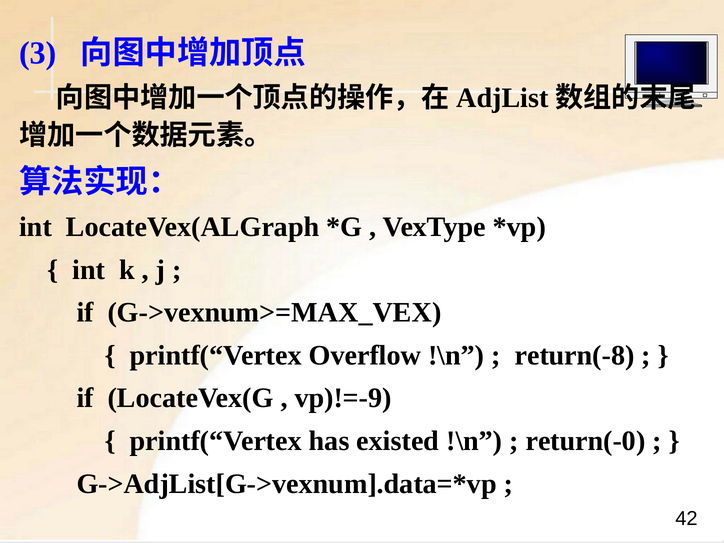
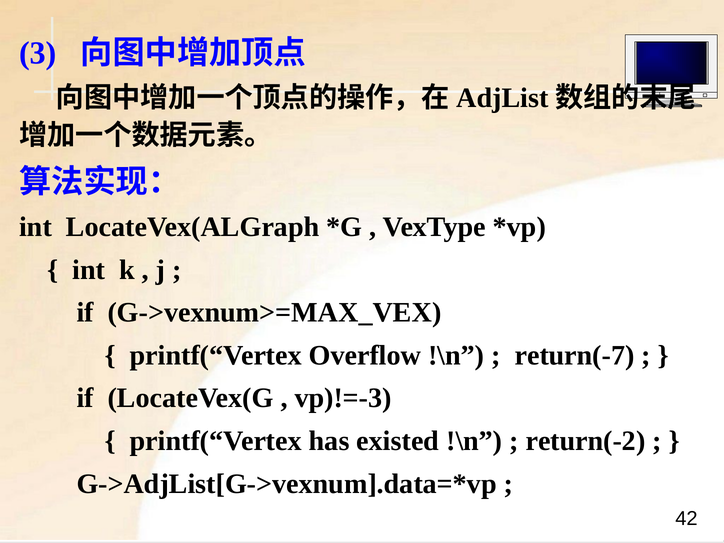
return(-8: return(-8 -> return(-7
vp)!=-9: vp)!=-9 -> vp)!=-3
return(-0: return(-0 -> return(-2
